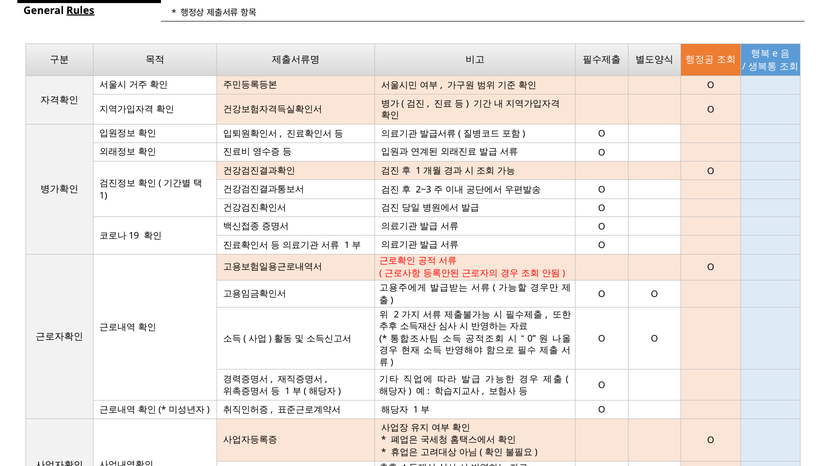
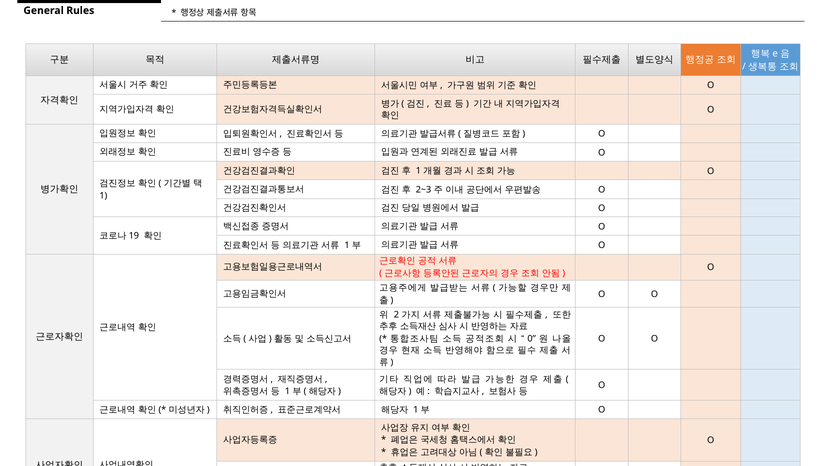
Rules underline: present -> none
